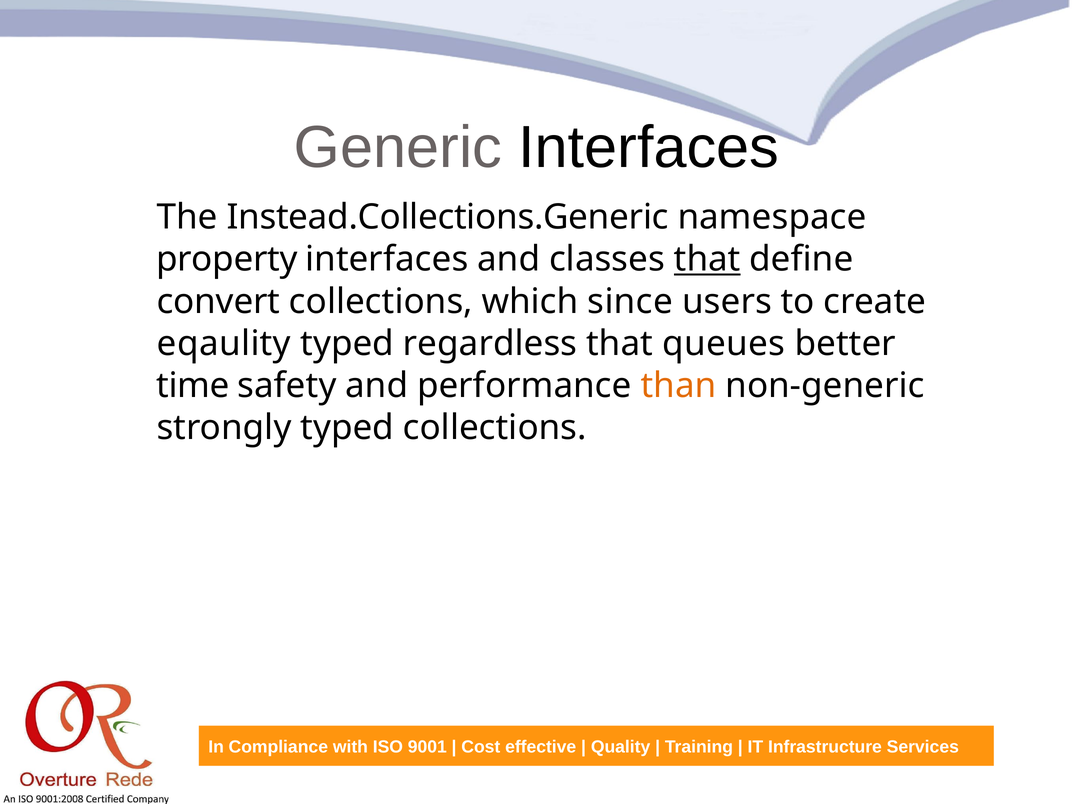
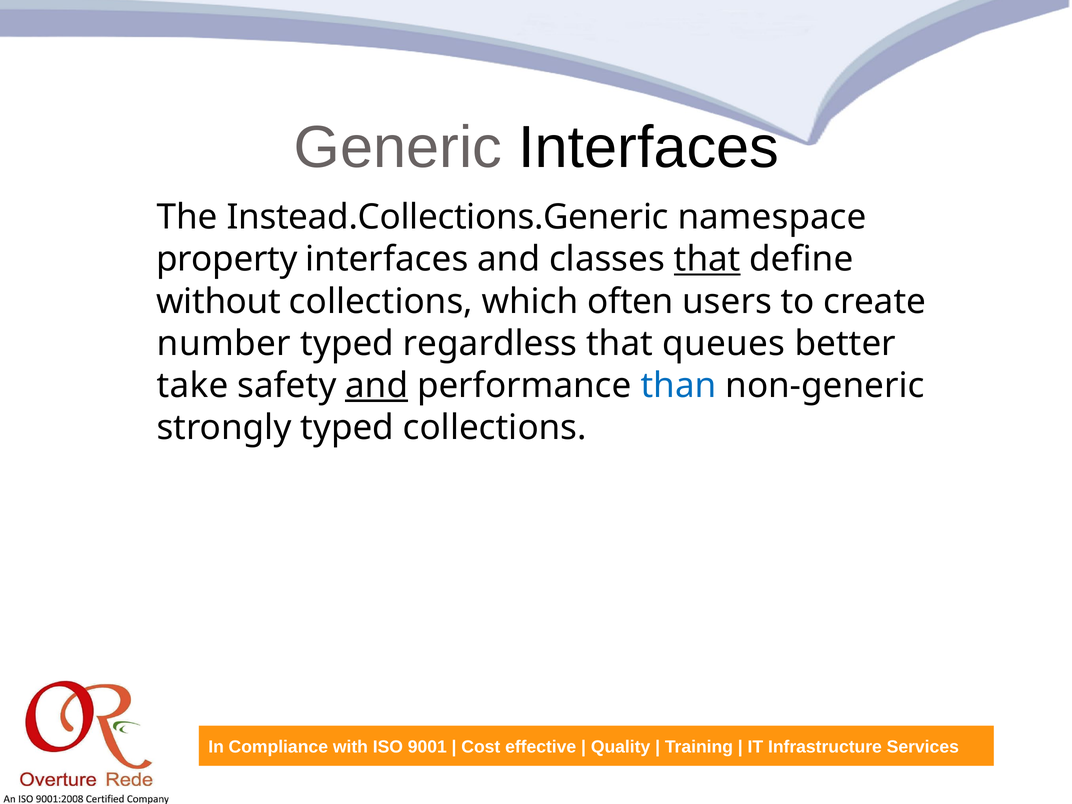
convert: convert -> without
since: since -> often
eqaulity: eqaulity -> number
time: time -> take
and at (377, 386) underline: none -> present
than colour: orange -> blue
